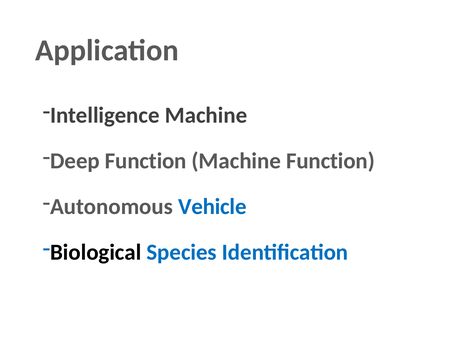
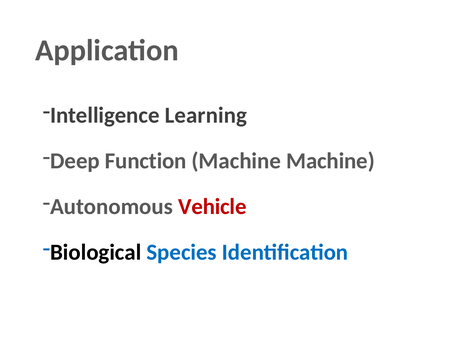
Intelligence Machine: Machine -> Learning
Machine Function: Function -> Machine
Vehicle colour: blue -> red
